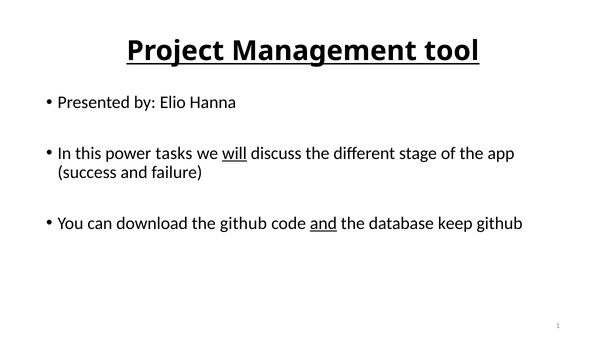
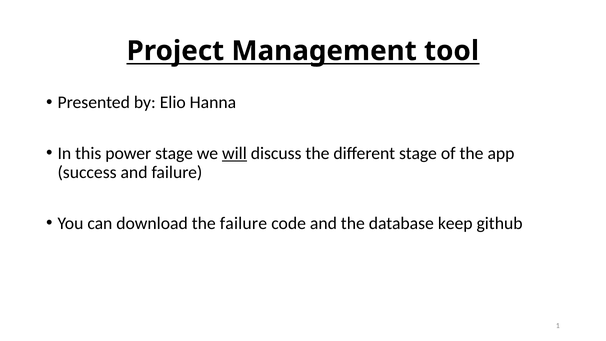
power tasks: tasks -> stage
the github: github -> failure
and at (323, 223) underline: present -> none
